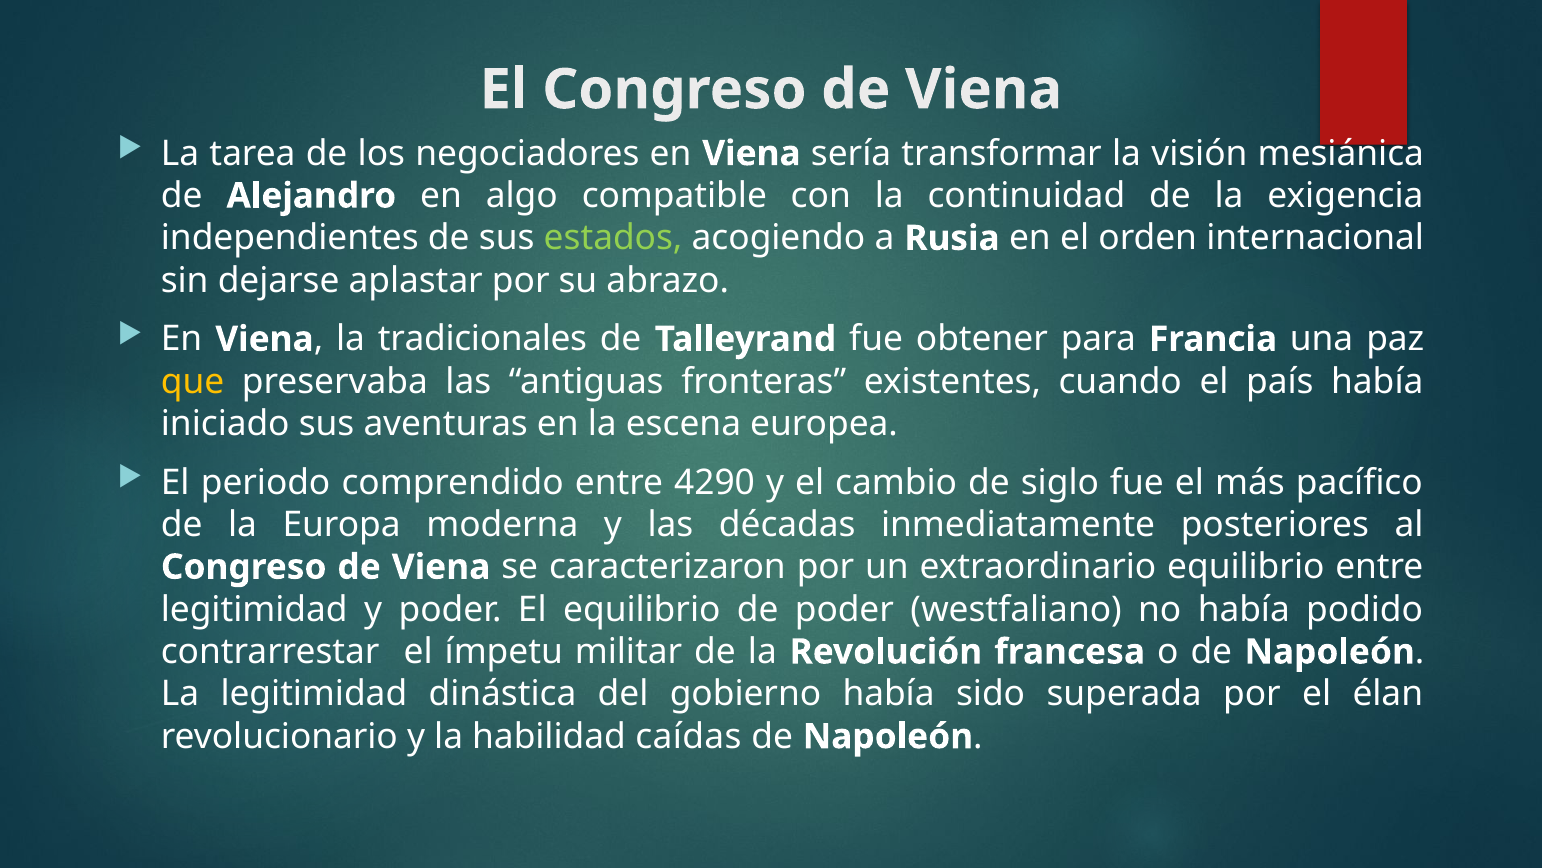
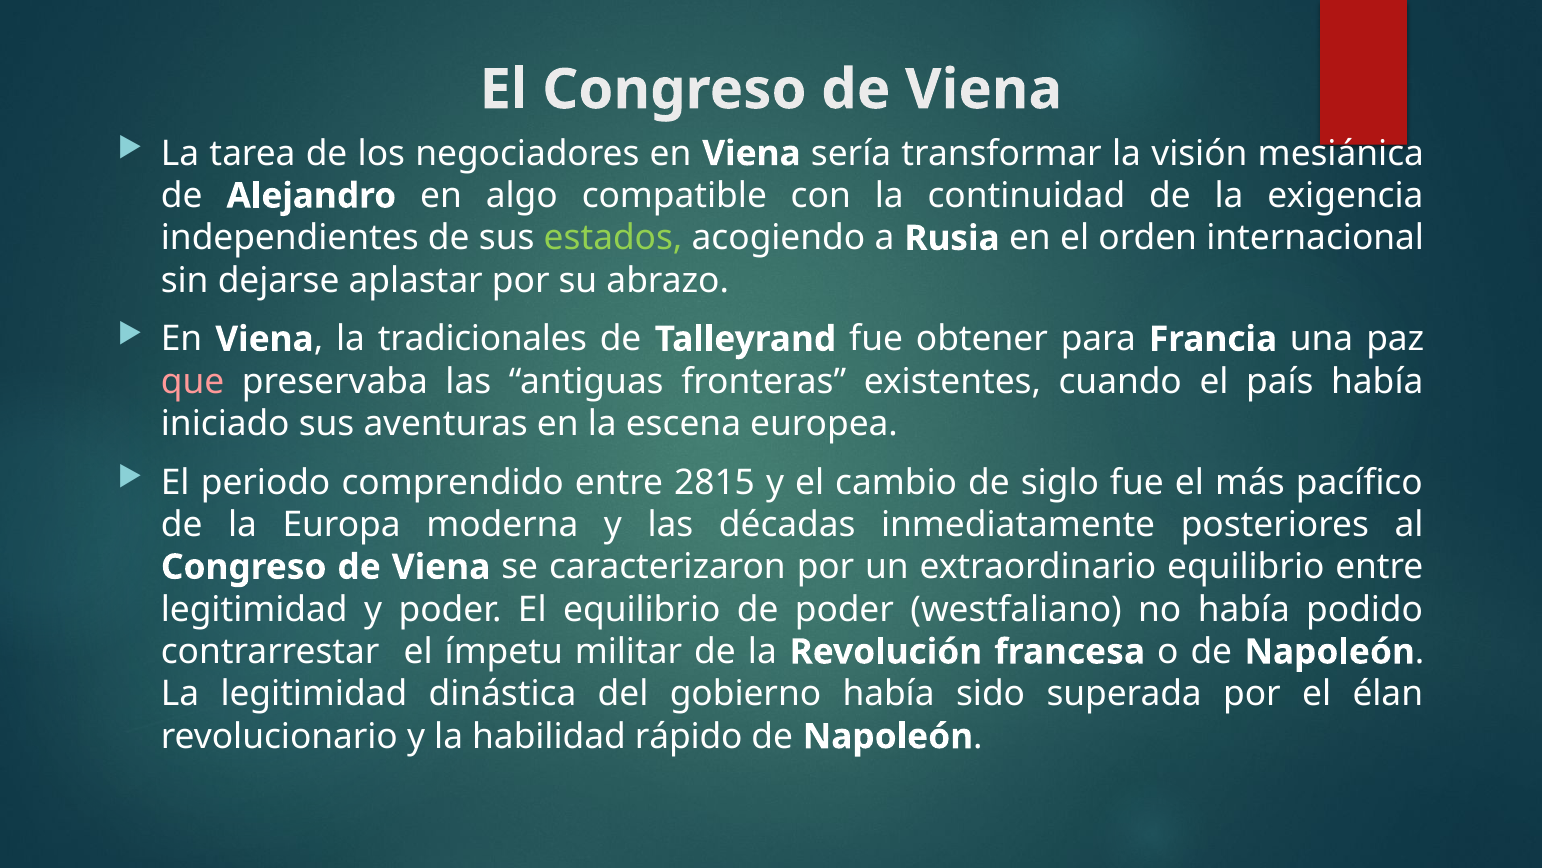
que colour: yellow -> pink
4290: 4290 -> 2815
caídas: caídas -> rápido
